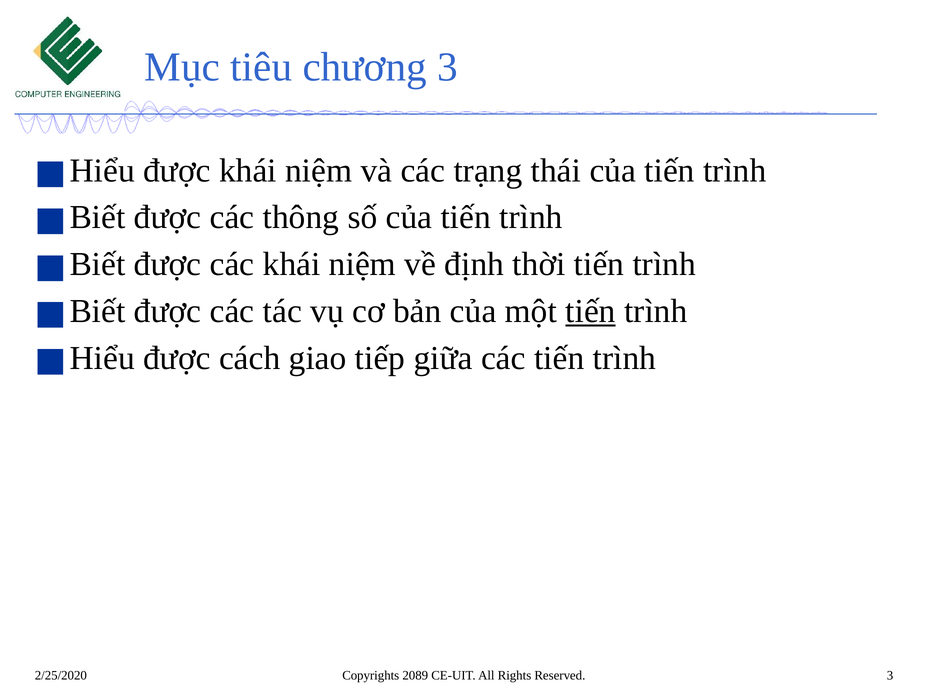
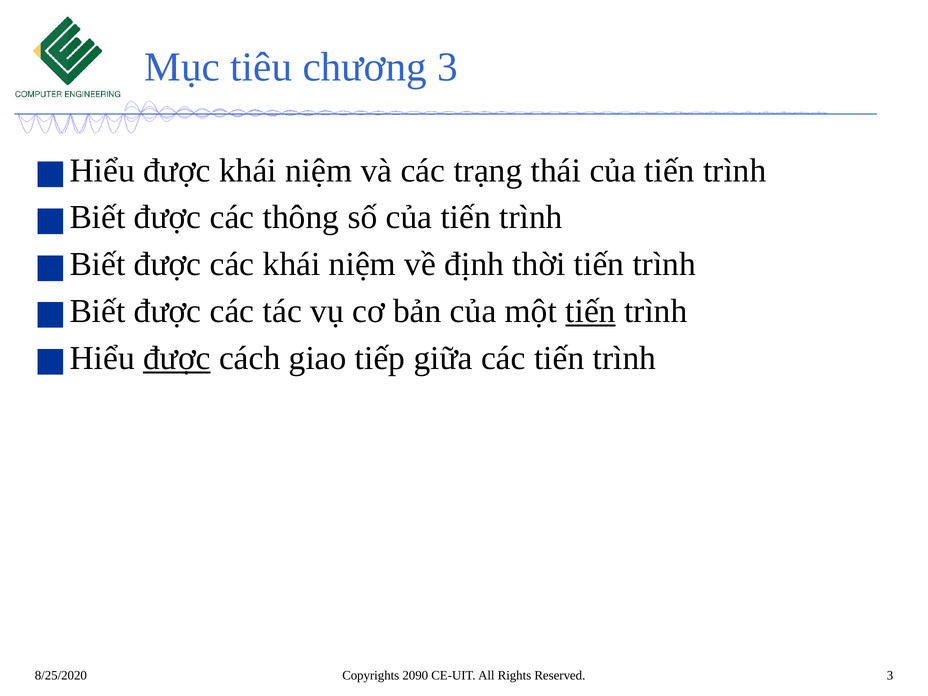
được at (177, 358) underline: none -> present
2/25/2020: 2/25/2020 -> 8/25/2020
2089: 2089 -> 2090
